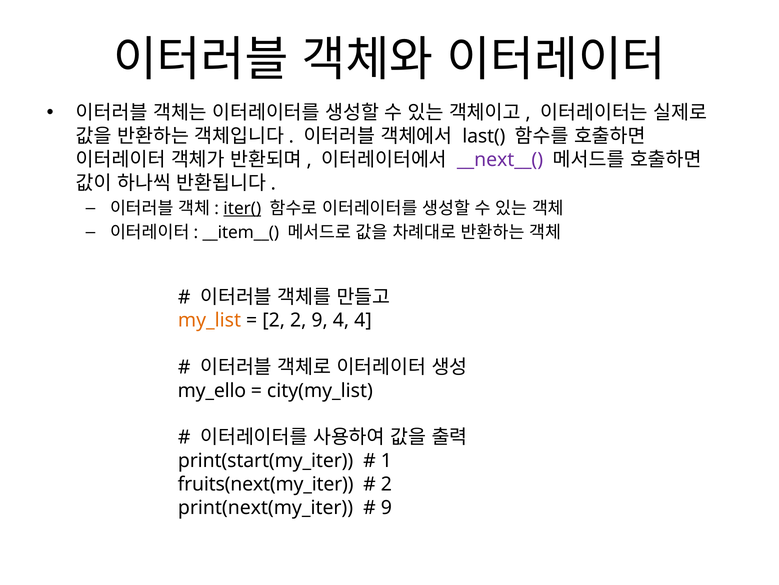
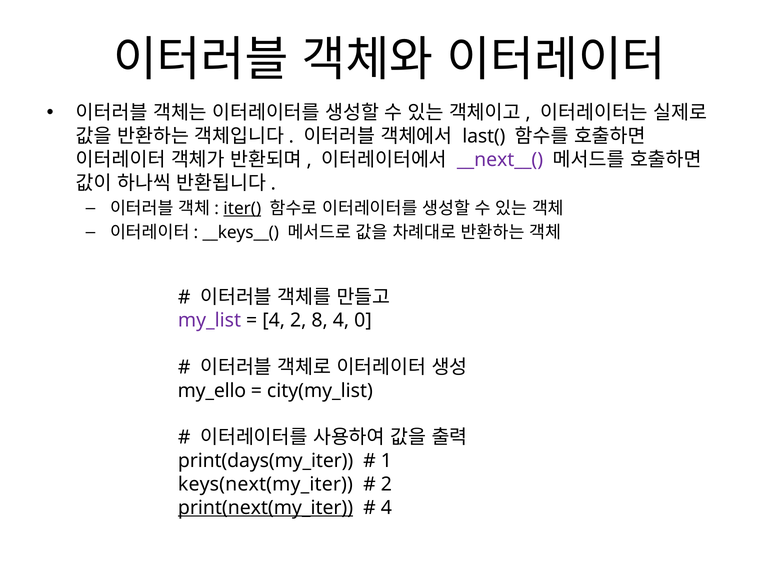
__item__(: __item__( -> __keys__(
my_list colour: orange -> purple
2 at (274, 320): 2 -> 4
2 9: 9 -> 8
4 4: 4 -> 0
print(start(my_iter: print(start(my_iter -> print(days(my_iter
fruits(next(my_iter: fruits(next(my_iter -> keys(next(my_iter
print(next(my_iter underline: none -> present
9 at (386, 507): 9 -> 4
